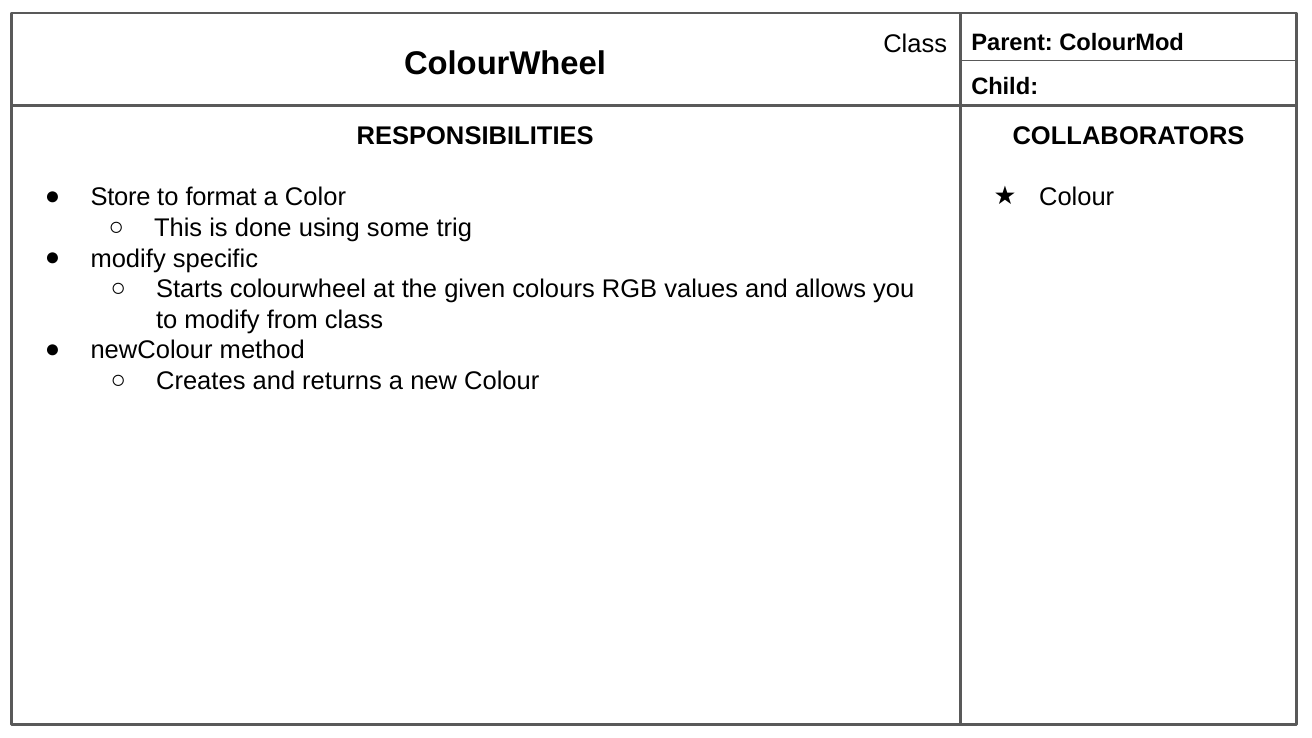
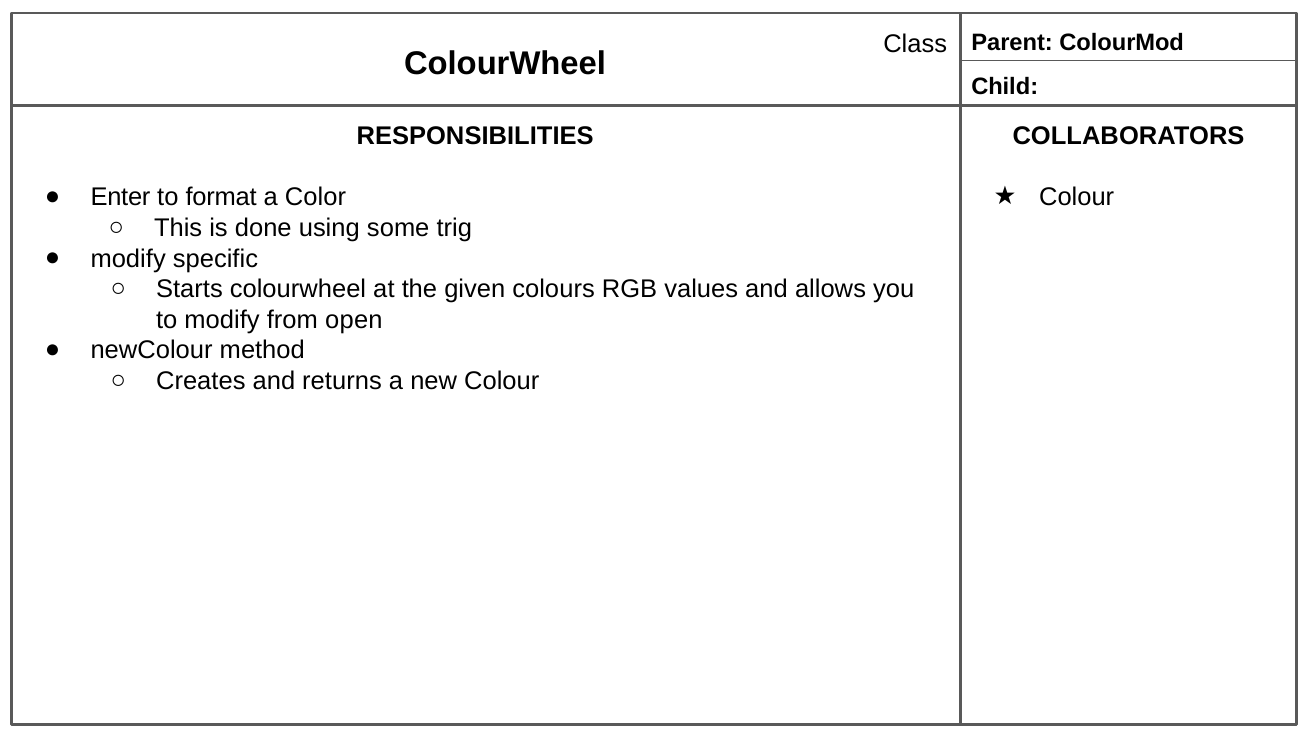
Store: Store -> Enter
from class: class -> open
